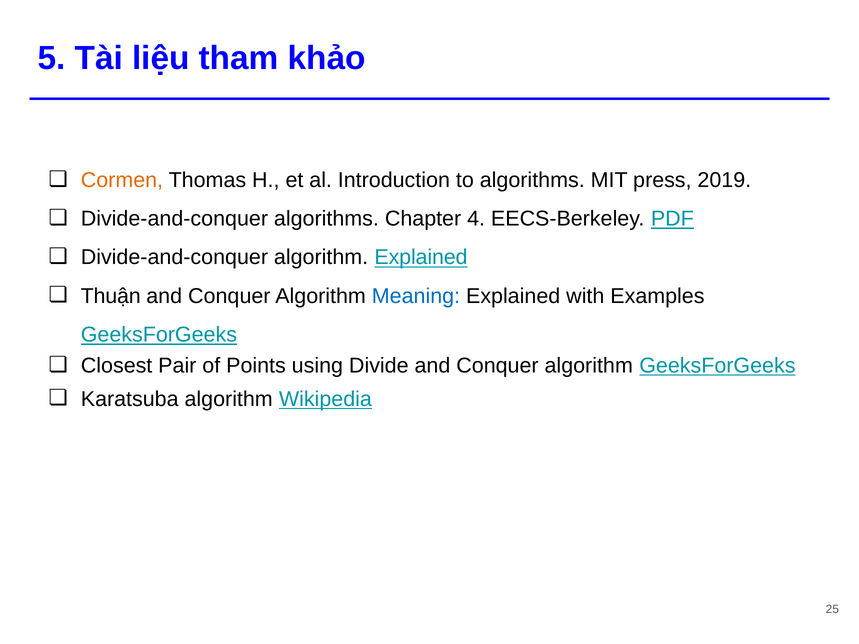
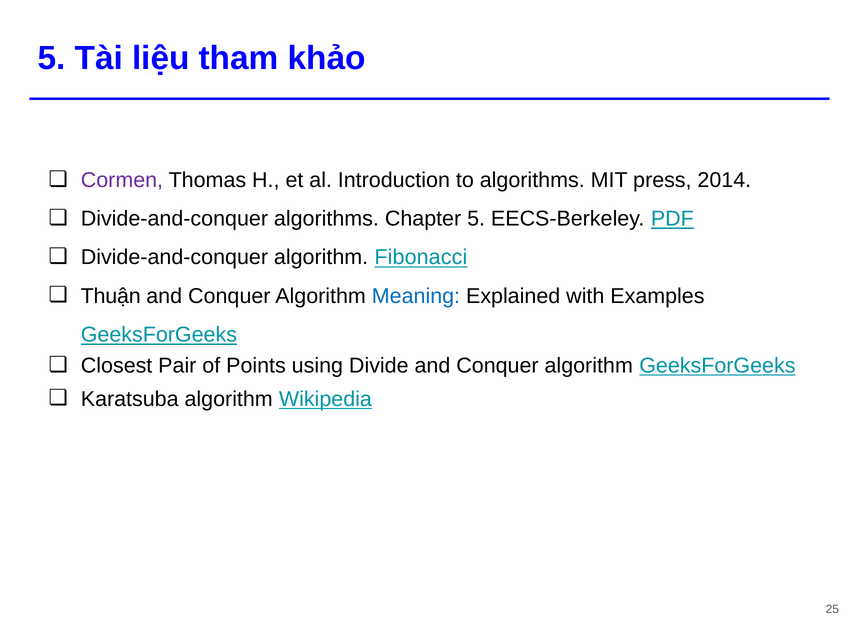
Cormen colour: orange -> purple
2019: 2019 -> 2014
Chapter 4: 4 -> 5
algorithm Explained: Explained -> Fibonacci
